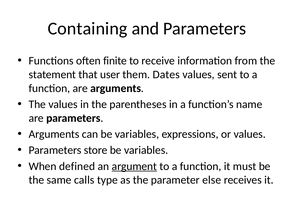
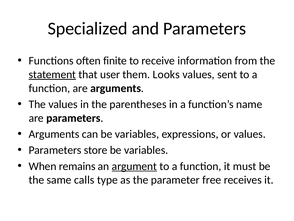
Containing: Containing -> Specialized
statement underline: none -> present
Dates: Dates -> Looks
defined: defined -> remains
else: else -> free
